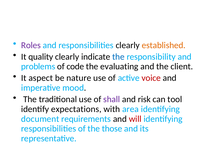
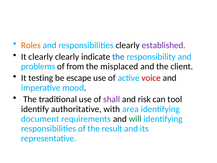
Roles colour: purple -> orange
established colour: orange -> purple
It quality: quality -> clearly
code: code -> from
evaluating: evaluating -> misplaced
aspect: aspect -> testing
nature: nature -> escape
expectations: expectations -> authoritative
will colour: red -> green
those: those -> result
